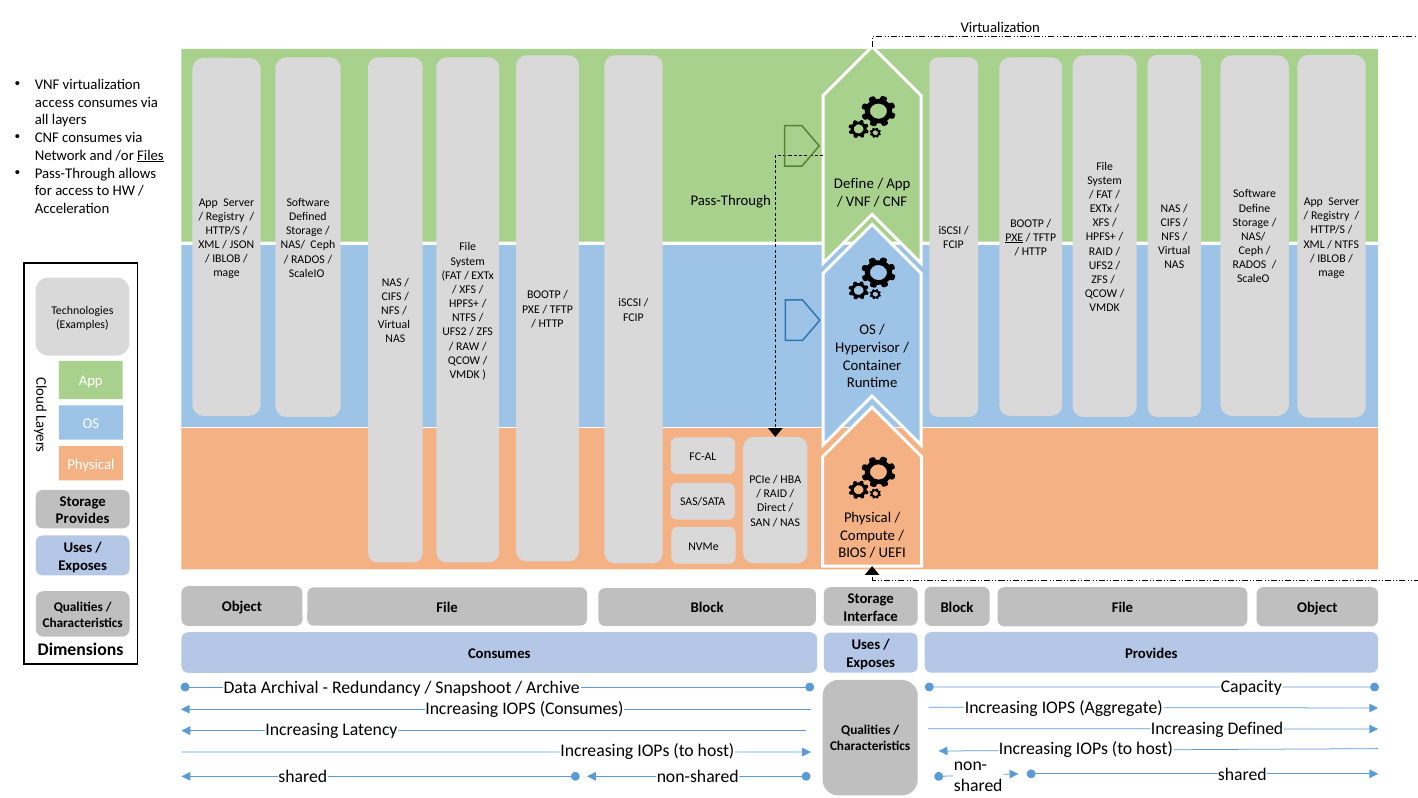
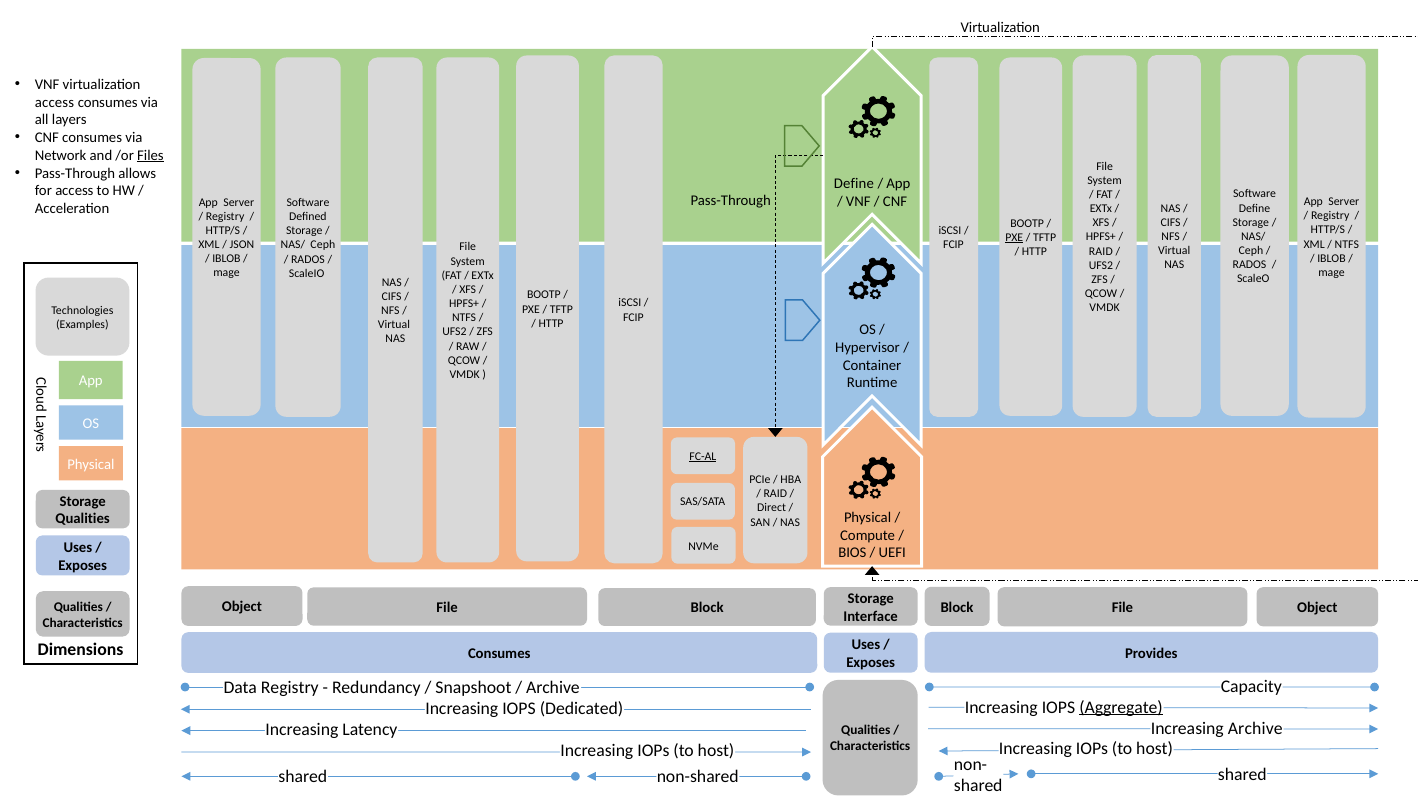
FC-AL underline: none -> present
Provides at (83, 519): Provides -> Qualities
Data Archival: Archival -> Registry
Aggregate underline: none -> present
IOPS Consumes: Consumes -> Dedicated
Increasing Defined: Defined -> Archive
